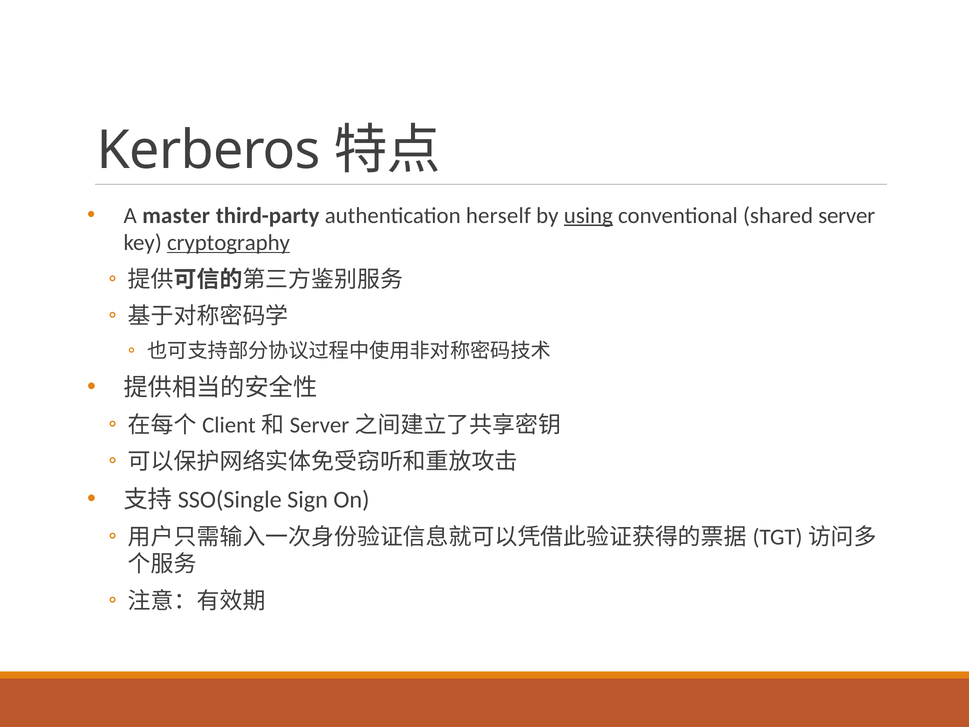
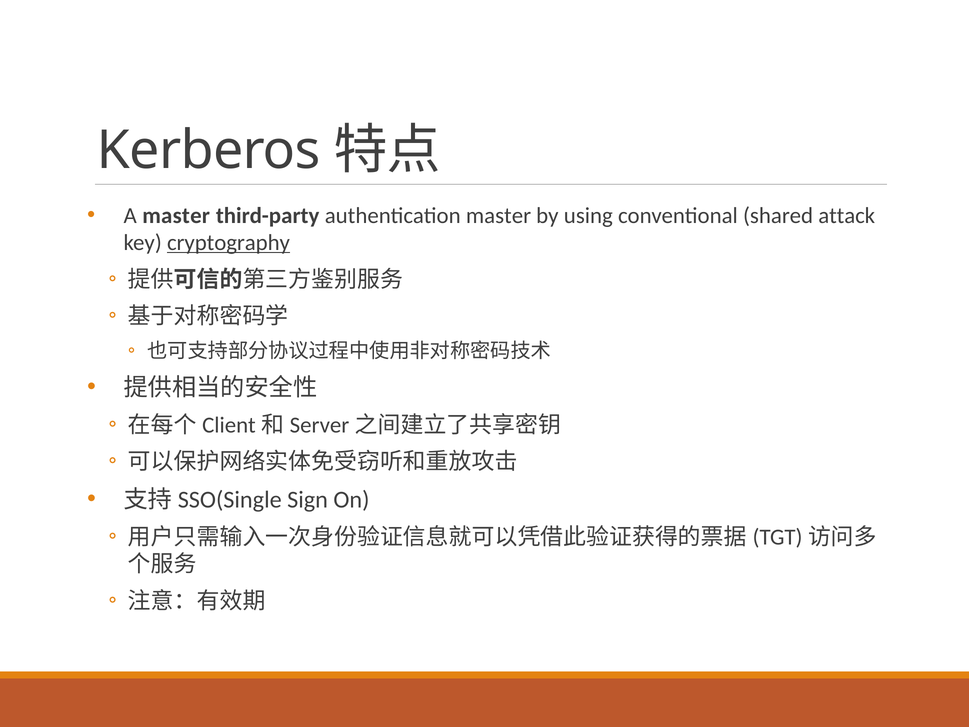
authentication herself: herself -> master
using underline: present -> none
server: server -> attack
